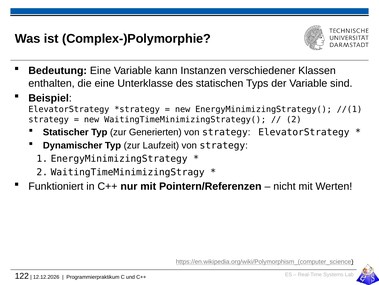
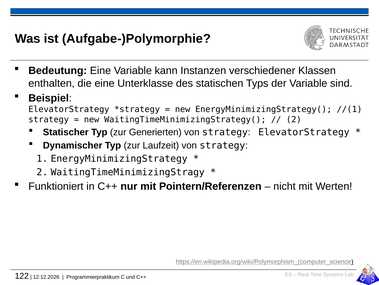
Complex-)Polymorphie: Complex-)Polymorphie -> Aufgabe-)Polymorphie
